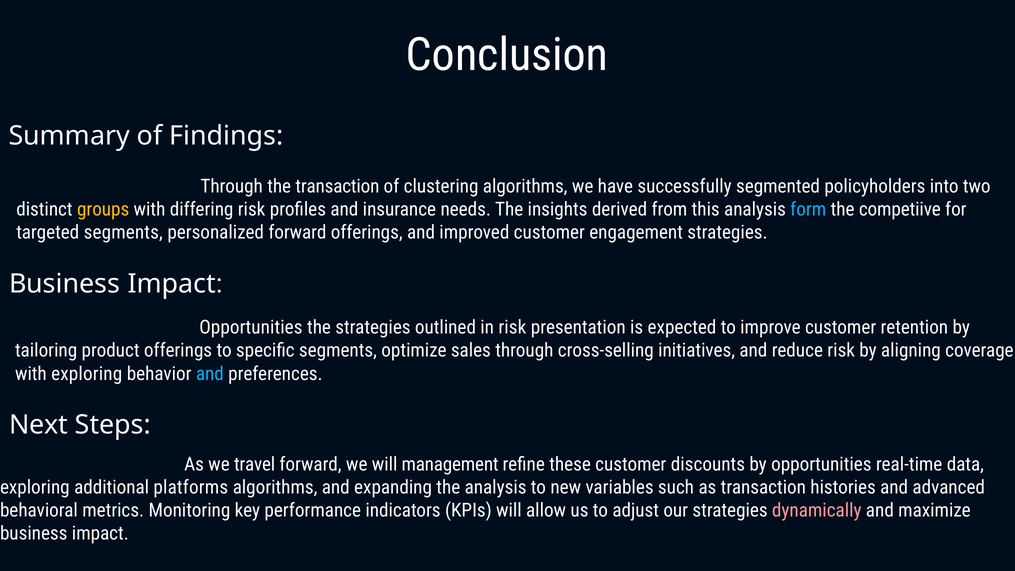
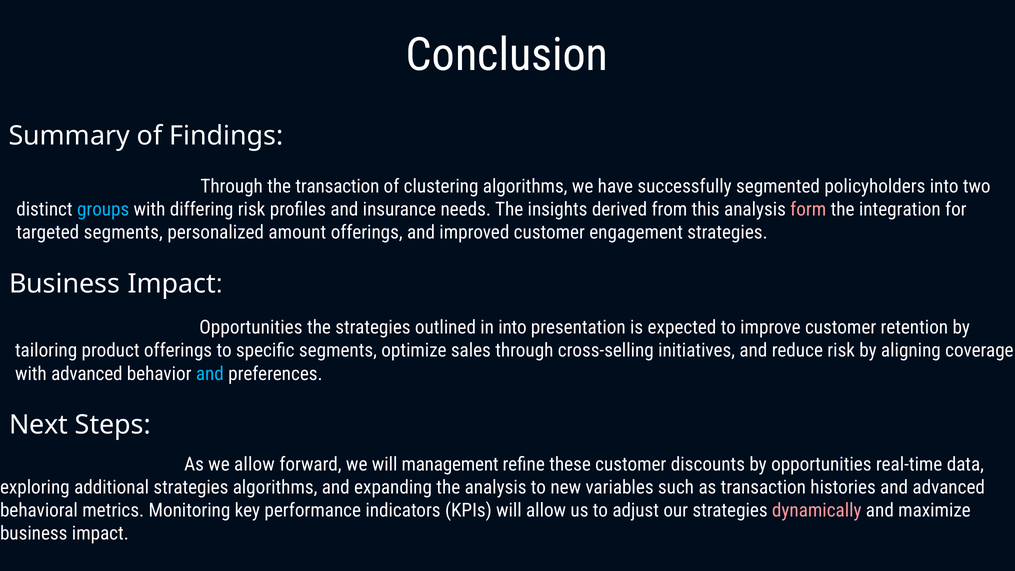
groups colour: yellow -> light blue
form colour: light blue -> pink
competiive: competiive -> integration
personalized forward: forward -> amount
in risk: risk -> into
with exploring: exploring -> advanced
we travel: travel -> allow
additional platforms: platforms -> strategies
